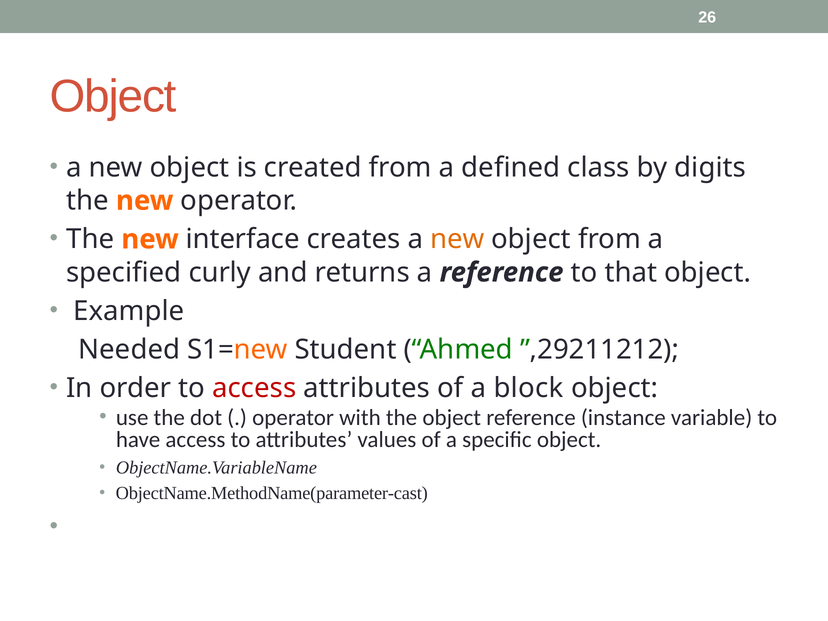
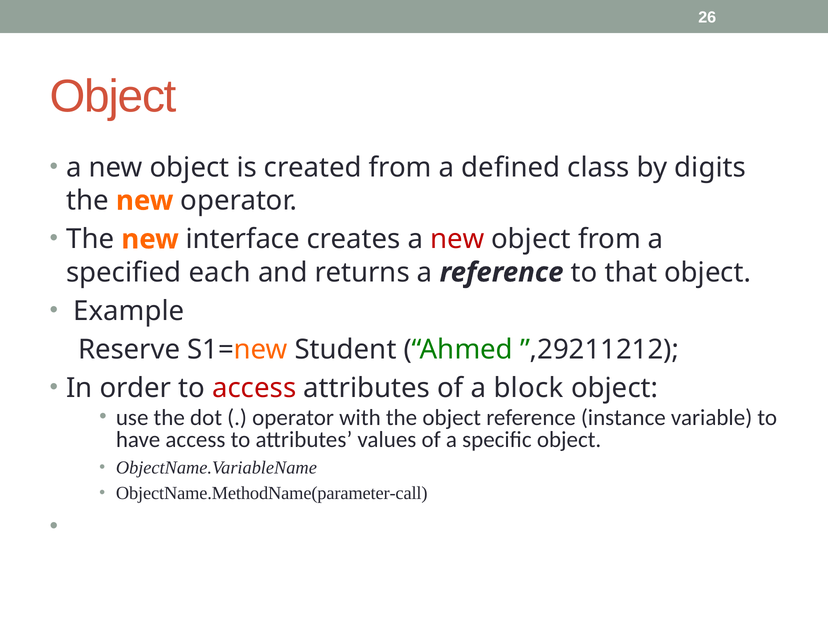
new at (457, 239) colour: orange -> red
curly: curly -> each
Needed: Needed -> Reserve
ObjectName.MethodName(parameter-cast: ObjectName.MethodName(parameter-cast -> ObjectName.MethodName(parameter-call
